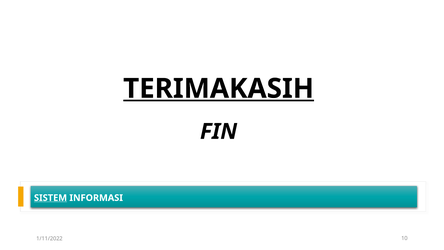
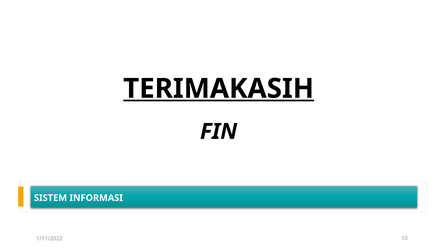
SISTEM underline: present -> none
